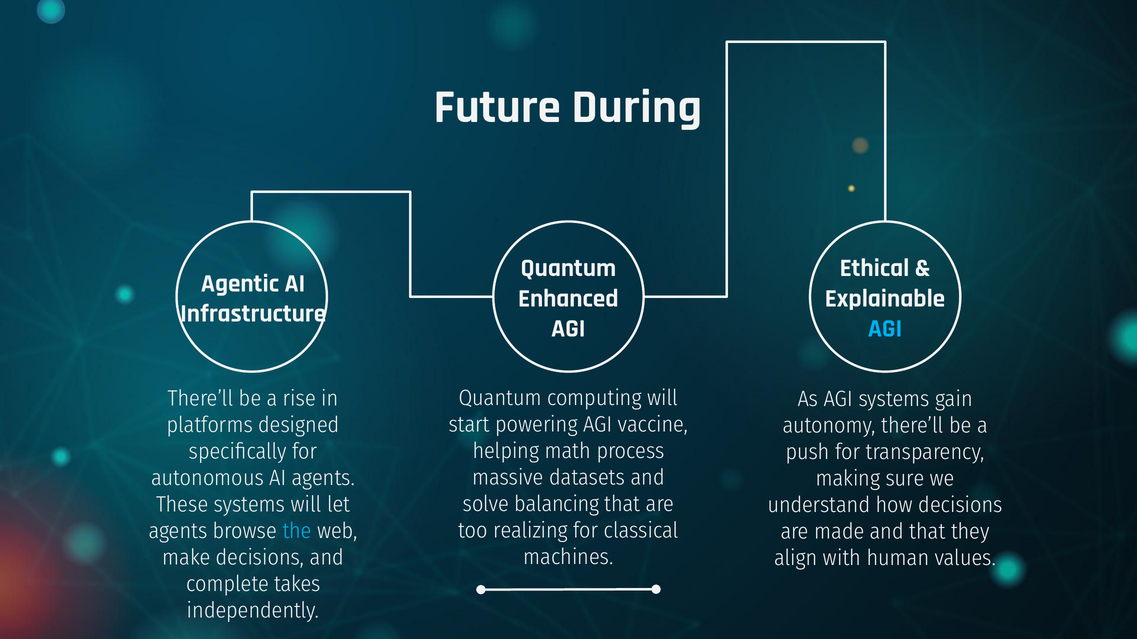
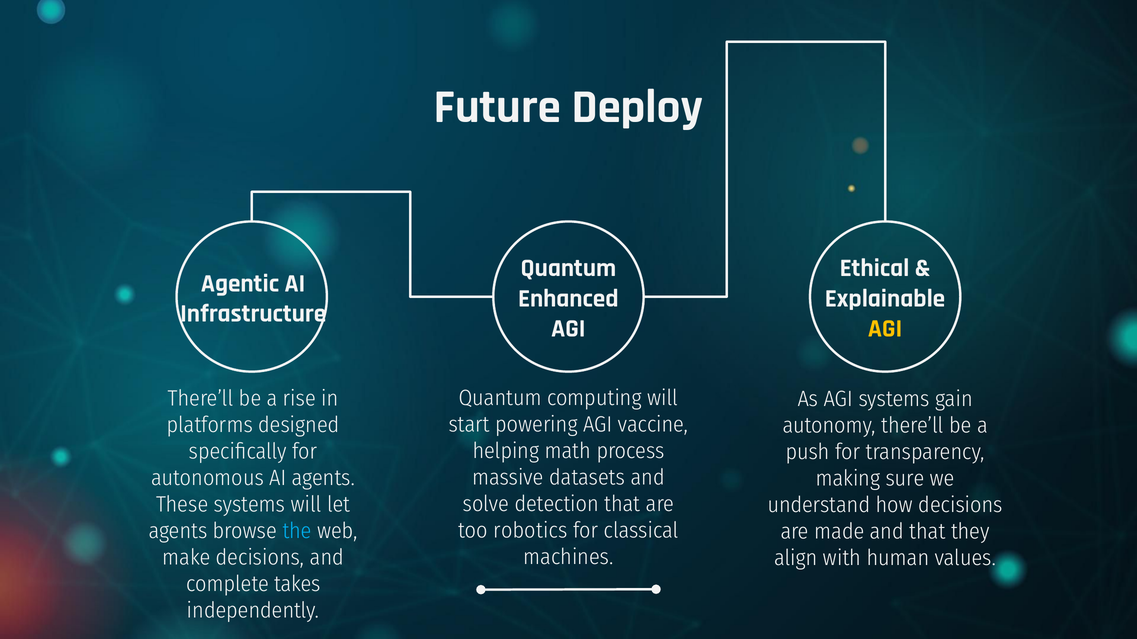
During: During -> Deploy
AGI at (885, 329) colour: light blue -> yellow
balancing: balancing -> detection
realizing: realizing -> robotics
